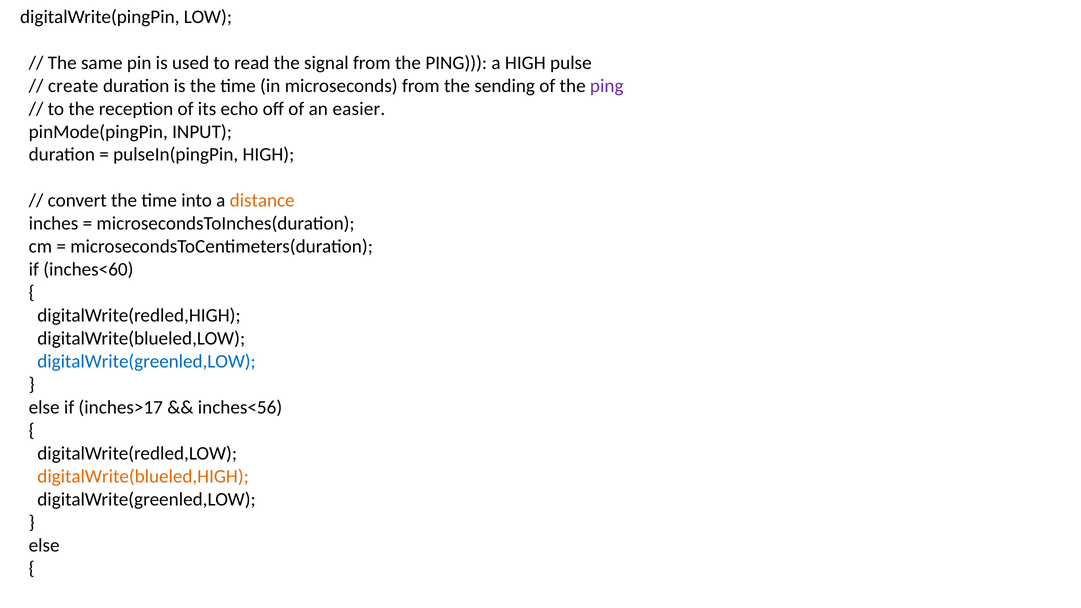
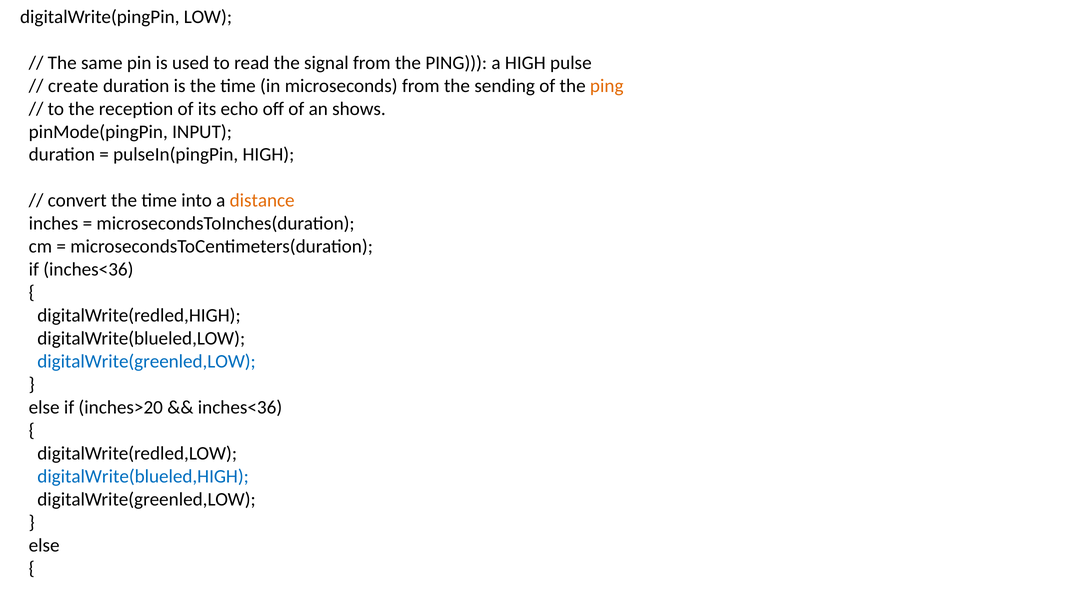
ping at (607, 86) colour: purple -> orange
easier: easier -> shows
if inches<60: inches<60 -> inches<36
inches>17: inches>17 -> inches>20
inches<56 at (240, 407): inches<56 -> inches<36
digitalWrite(blueled,HIGH colour: orange -> blue
